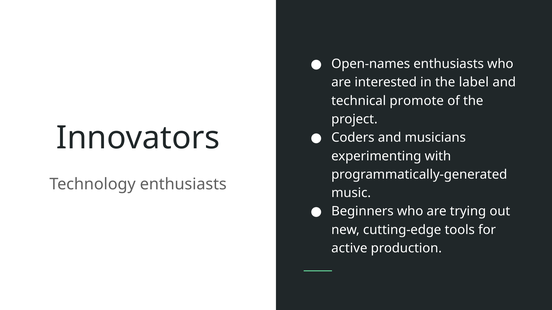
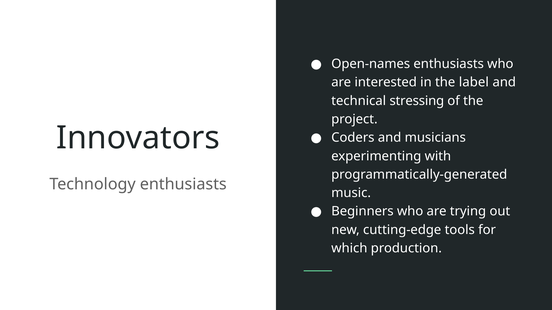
promote: promote -> stressing
active: active -> which
